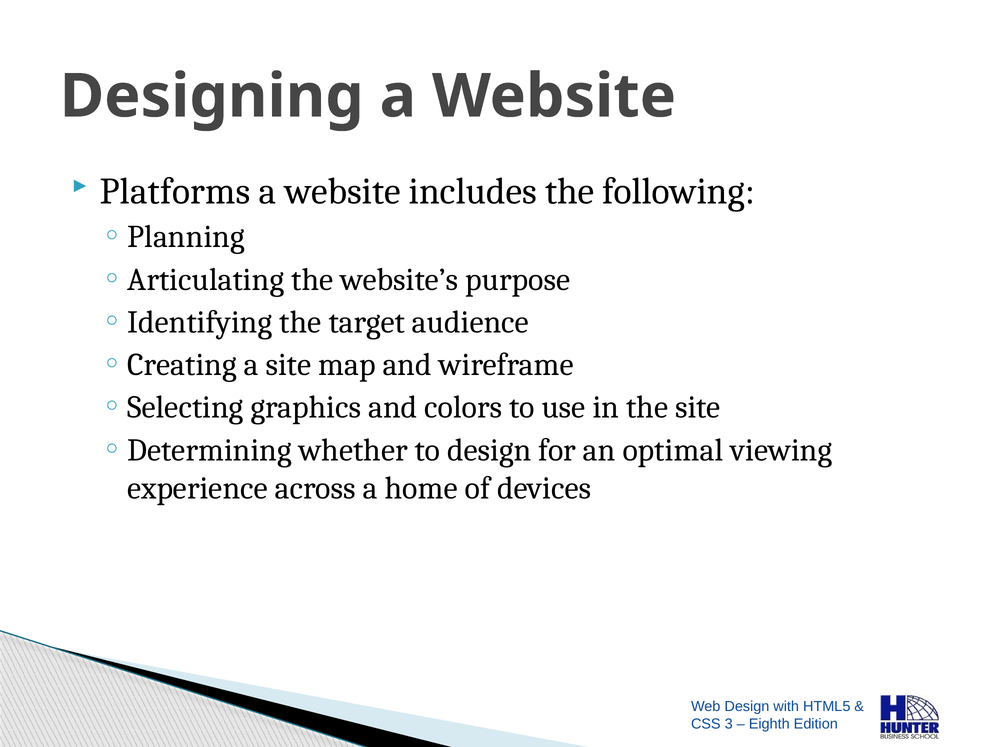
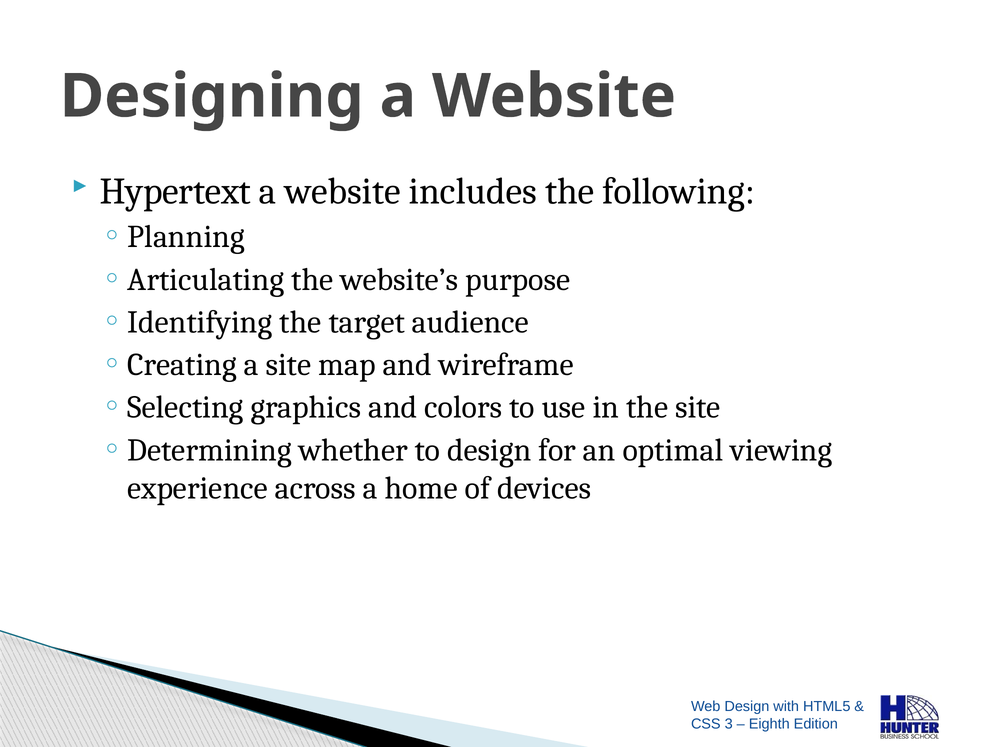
Platforms: Platforms -> Hypertext
